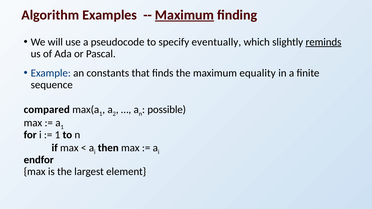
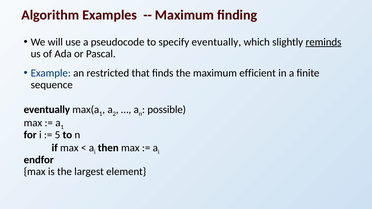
Maximum at (184, 15) underline: present -> none
constants: constants -> restricted
equality: equality -> efficient
compared at (47, 110): compared -> eventually
1 at (57, 135): 1 -> 5
